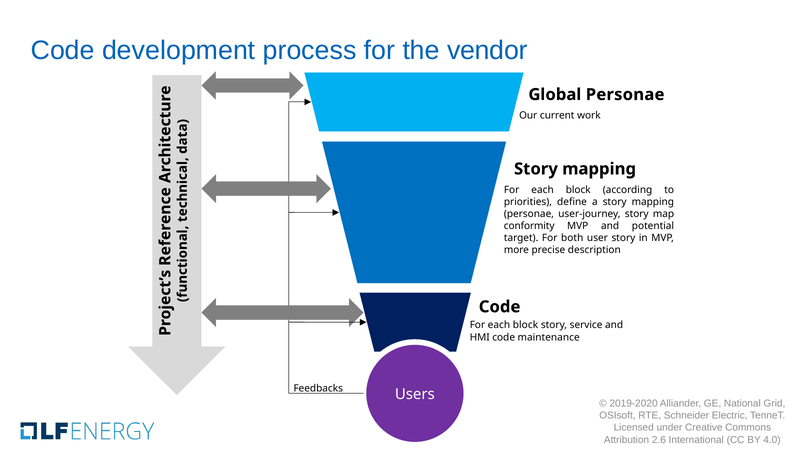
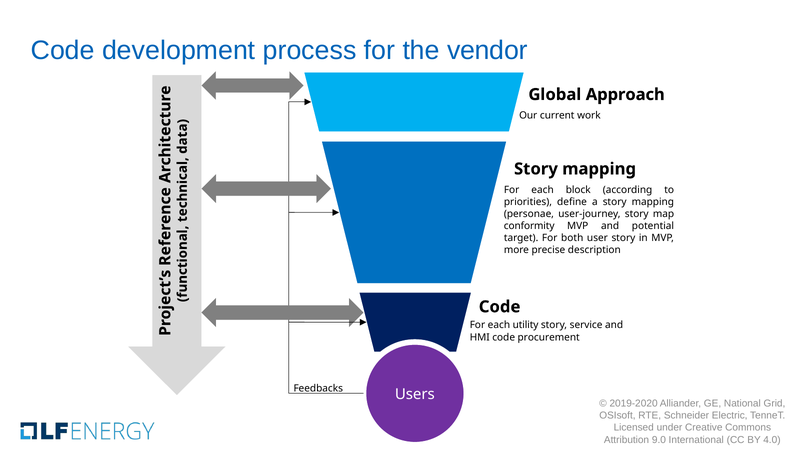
Global Personae: Personae -> Approach
block at (525, 326): block -> utility
maintenance: maintenance -> procurement
2.6: 2.6 -> 9.0
